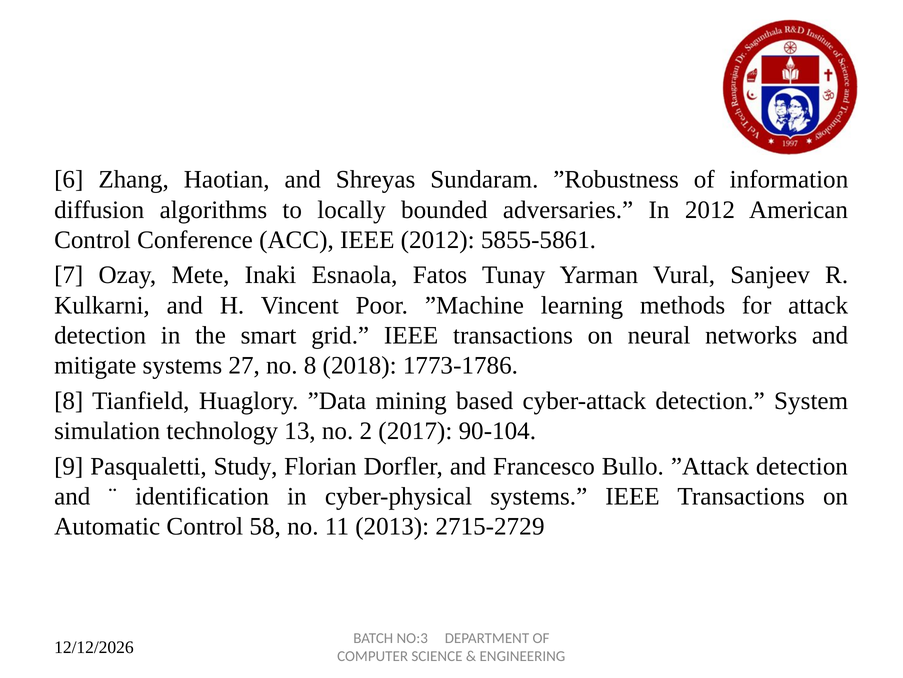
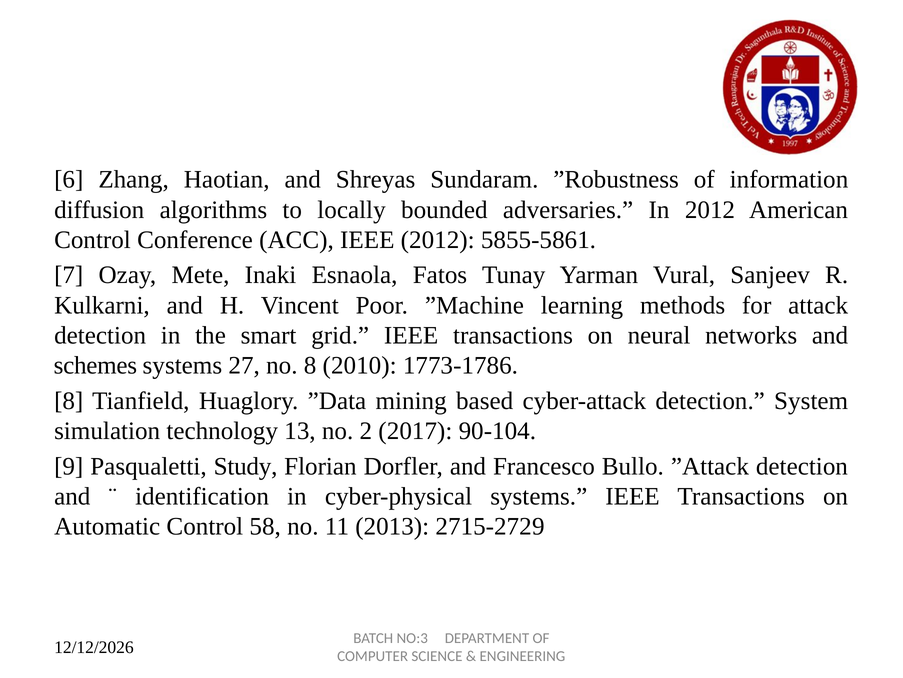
mitigate: mitigate -> schemes
2018: 2018 -> 2010
